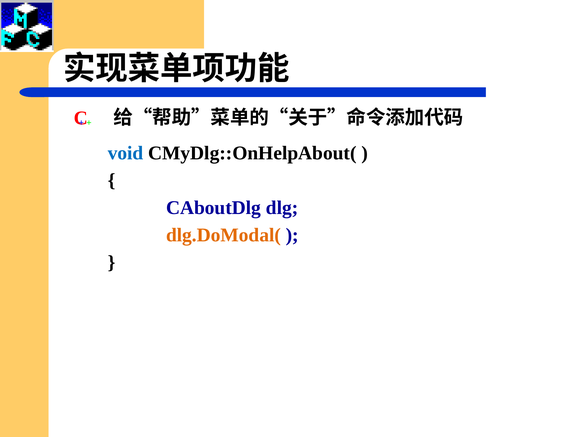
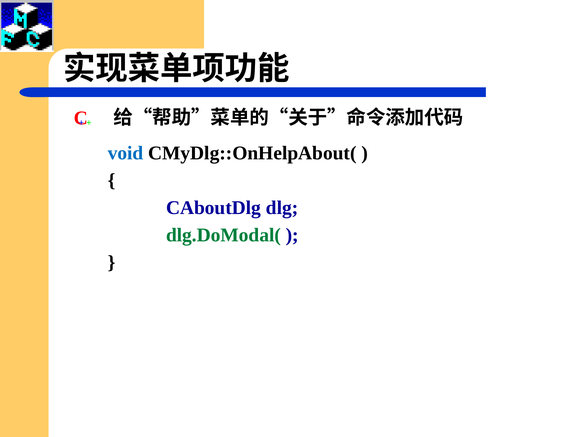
dlg.DoModal( colour: orange -> green
